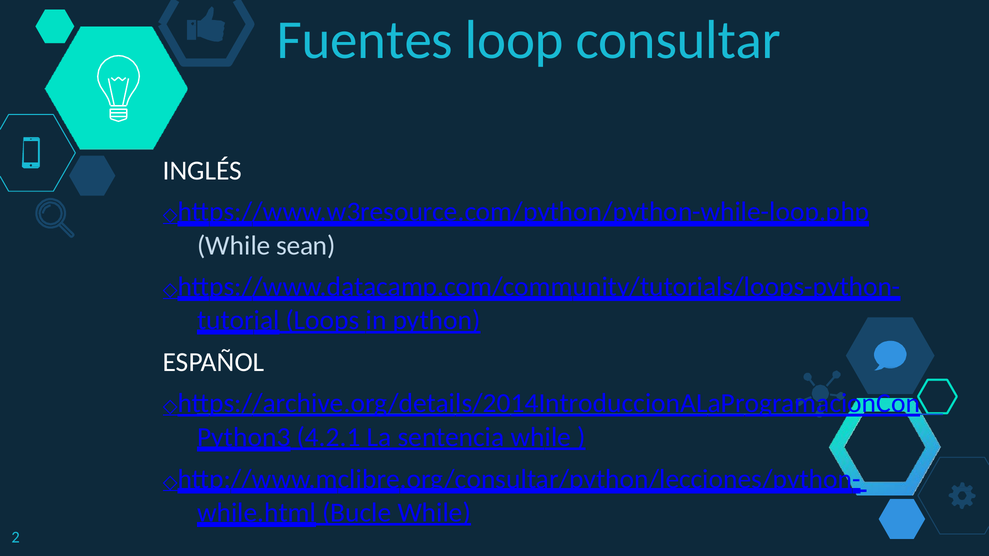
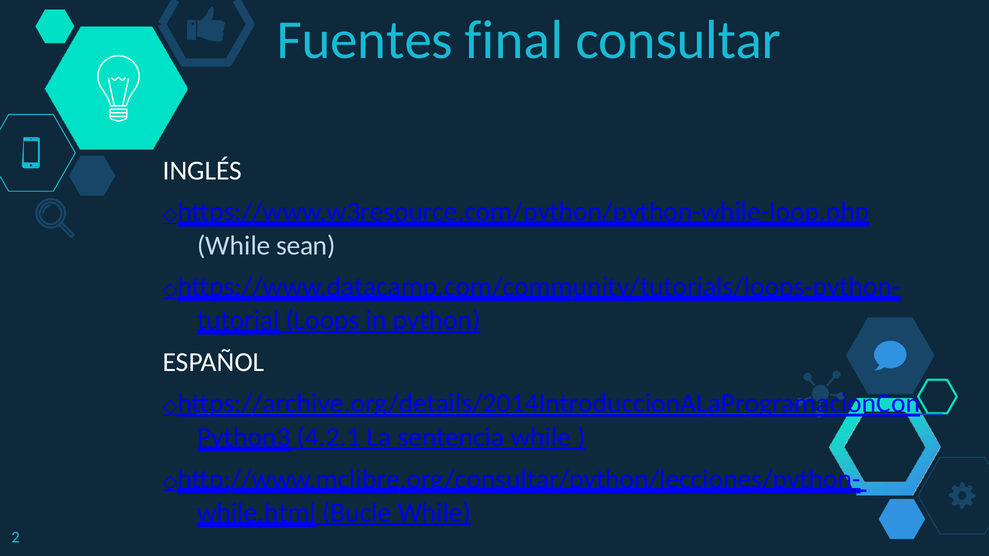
loop: loop -> final
